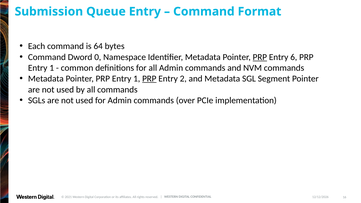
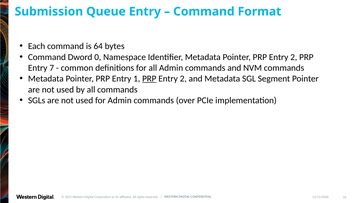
PRP at (260, 57) underline: present -> none
6 at (294, 57): 6 -> 2
1 at (52, 68): 1 -> 7
